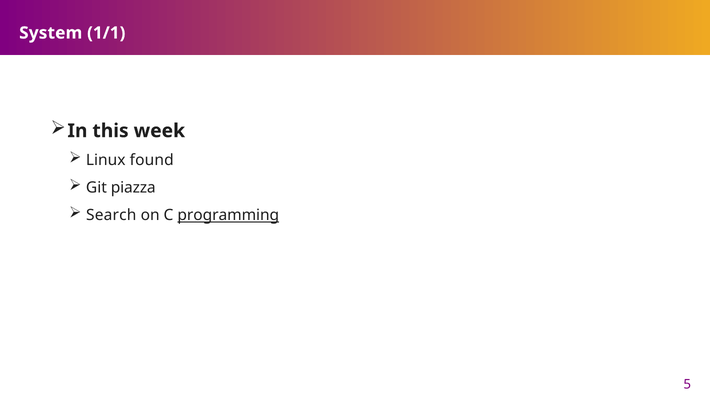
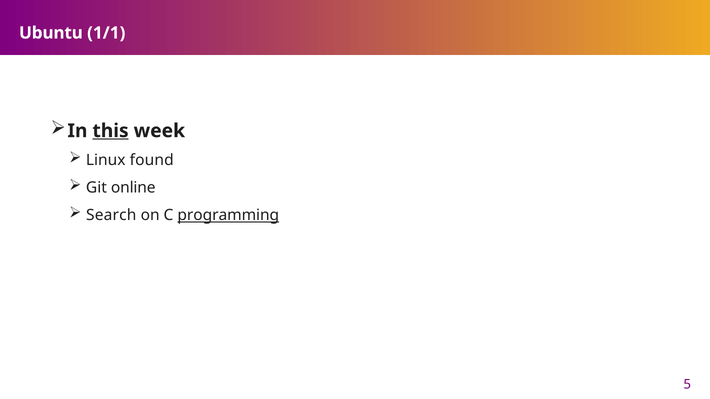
System: System -> Ubuntu
this underline: none -> present
piazza: piazza -> online
